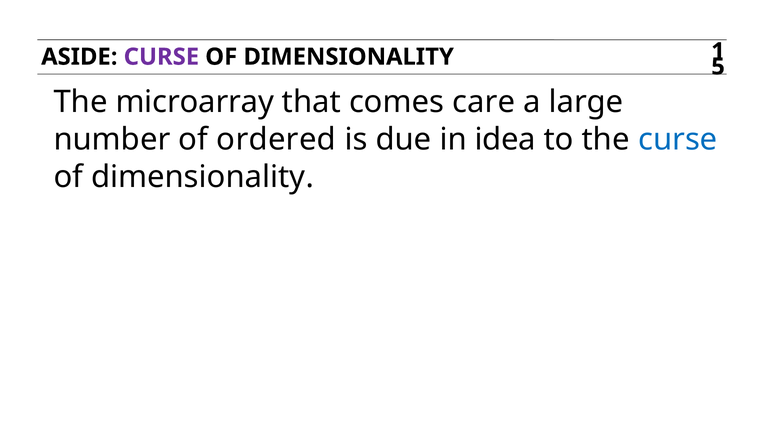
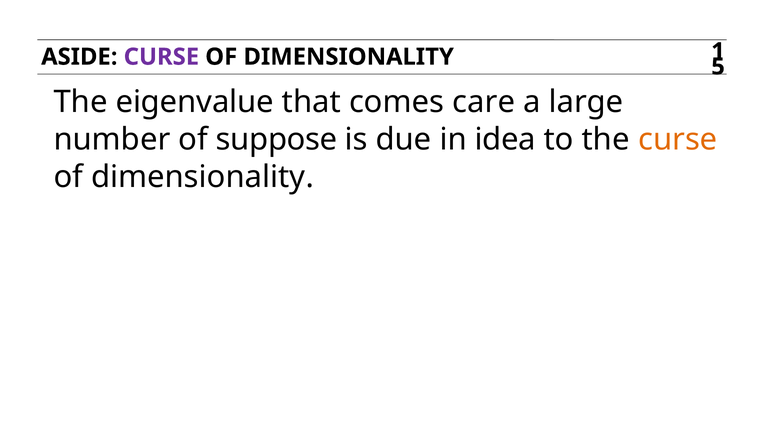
microarray: microarray -> eigenvalue
ordered: ordered -> suppose
curse at (678, 139) colour: blue -> orange
